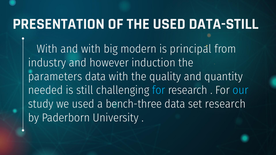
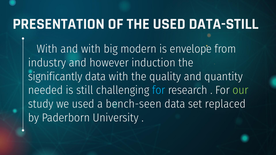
principal: principal -> envelope
parameters: parameters -> significantly
our colour: light blue -> light green
bench-three: bench-three -> bench-seen
set research: research -> replaced
